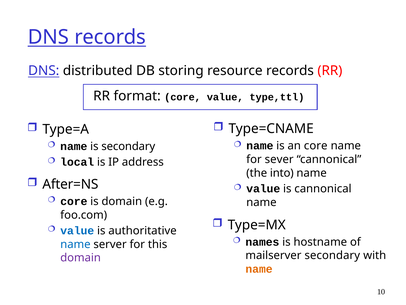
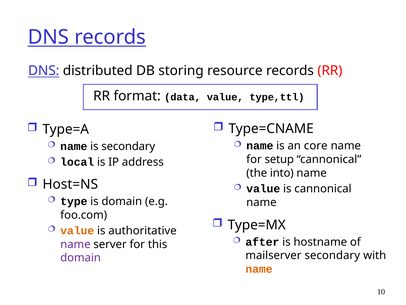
format core: core -> data
sever: sever -> setup
After=NS: After=NS -> Host=NS
core at (74, 201): core -> type
value at (77, 230) colour: blue -> orange
names: names -> after
name at (75, 244) colour: blue -> purple
